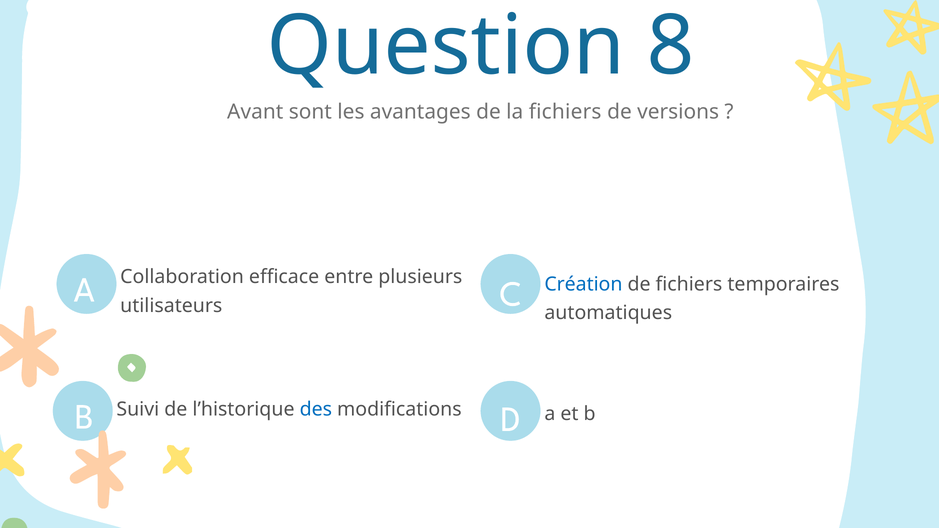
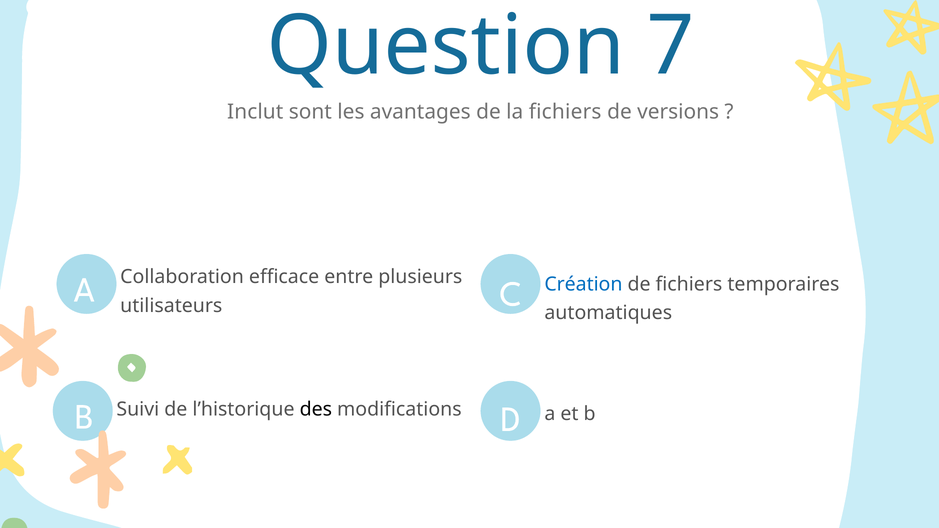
8: 8 -> 7
Avant: Avant -> Inclut
des colour: blue -> black
